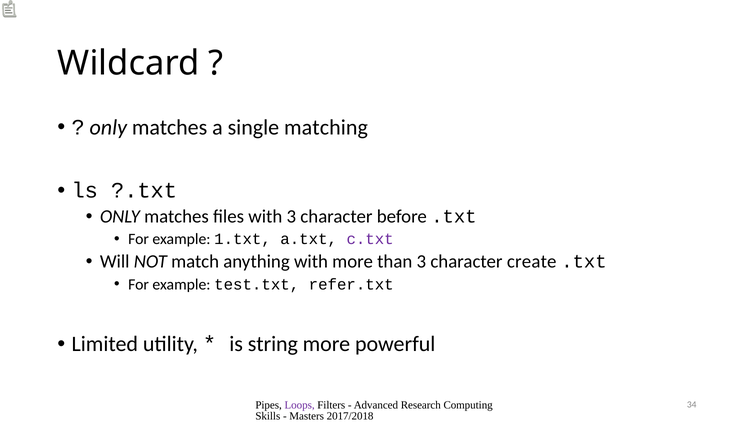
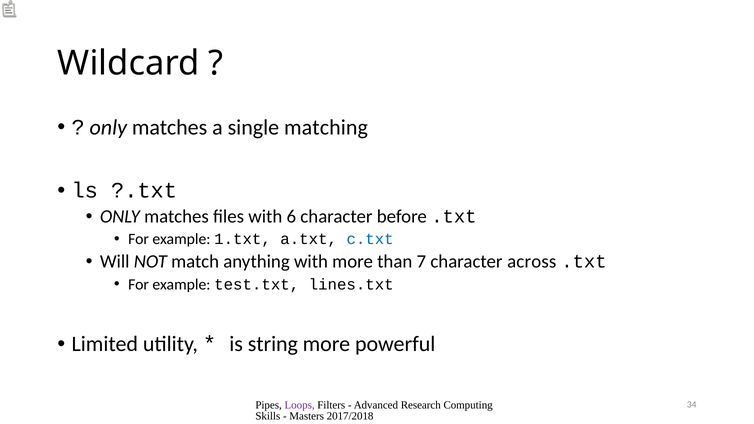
with 3: 3 -> 6
c.txt colour: purple -> blue
than 3: 3 -> 7
create: create -> across
refer.txt: refer.txt -> lines.txt
